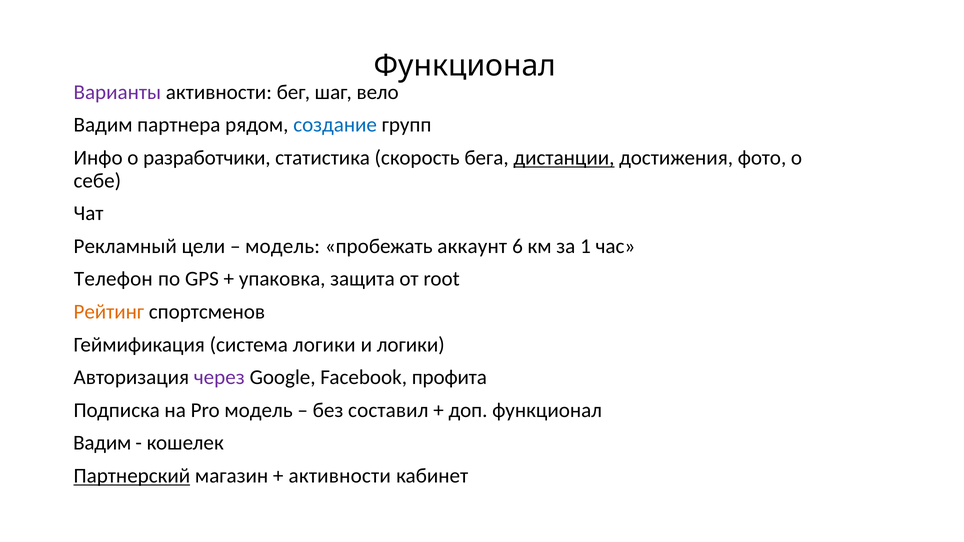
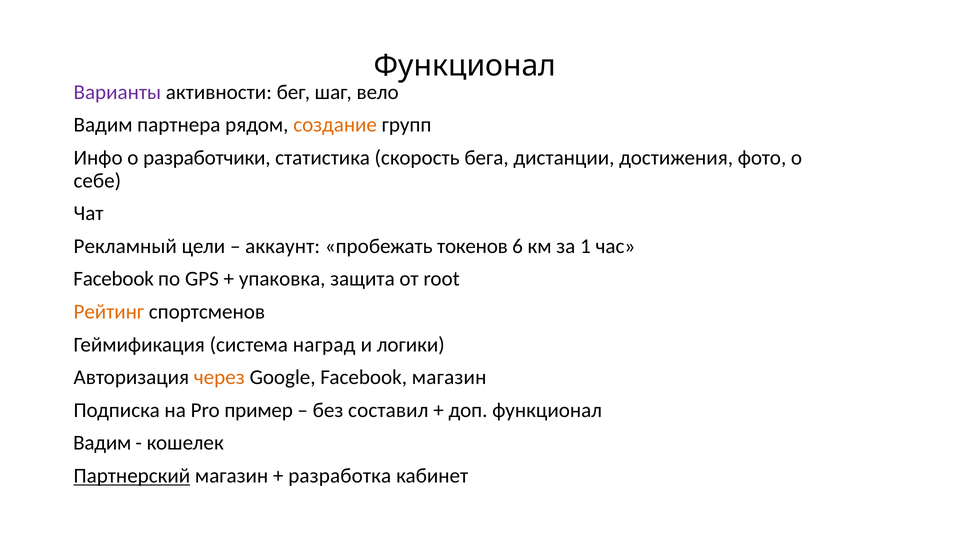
создание colour: blue -> orange
дистанции underline: present -> none
модель at (283, 246): модель -> аккаунт
аккаунт: аккаунт -> токенов
Телефон at (113, 279): Телефон -> Facebook
система логики: логики -> наград
через colour: purple -> orange
Facebook профита: профита -> магазин
Pro модель: модель -> пример
активности at (340, 476): активности -> разработка
